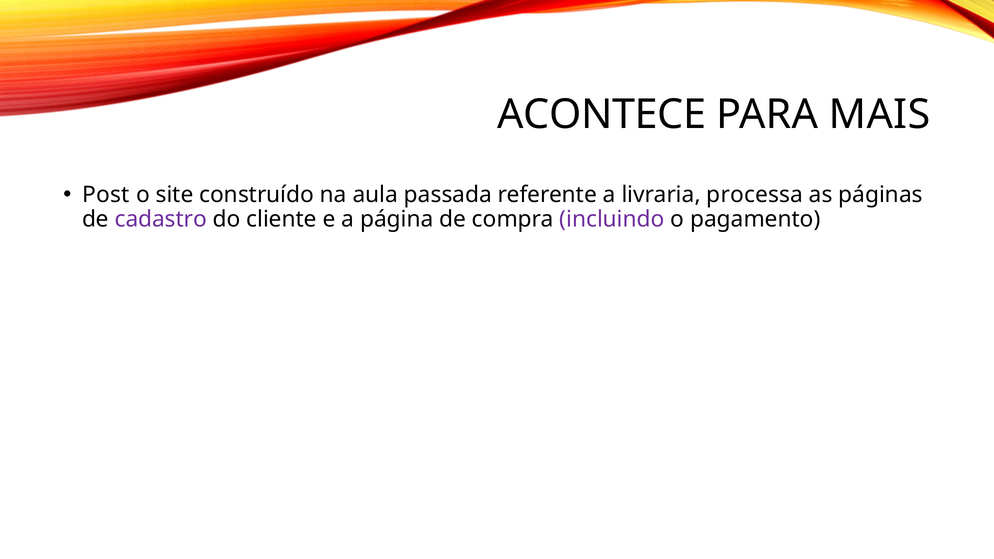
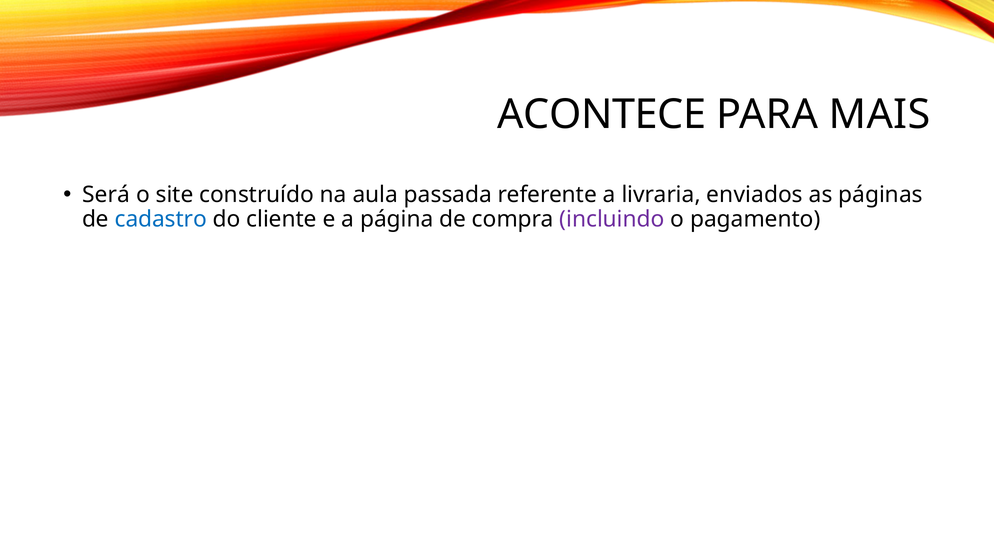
Post: Post -> Será
processa: processa -> enviados
cadastro colour: purple -> blue
